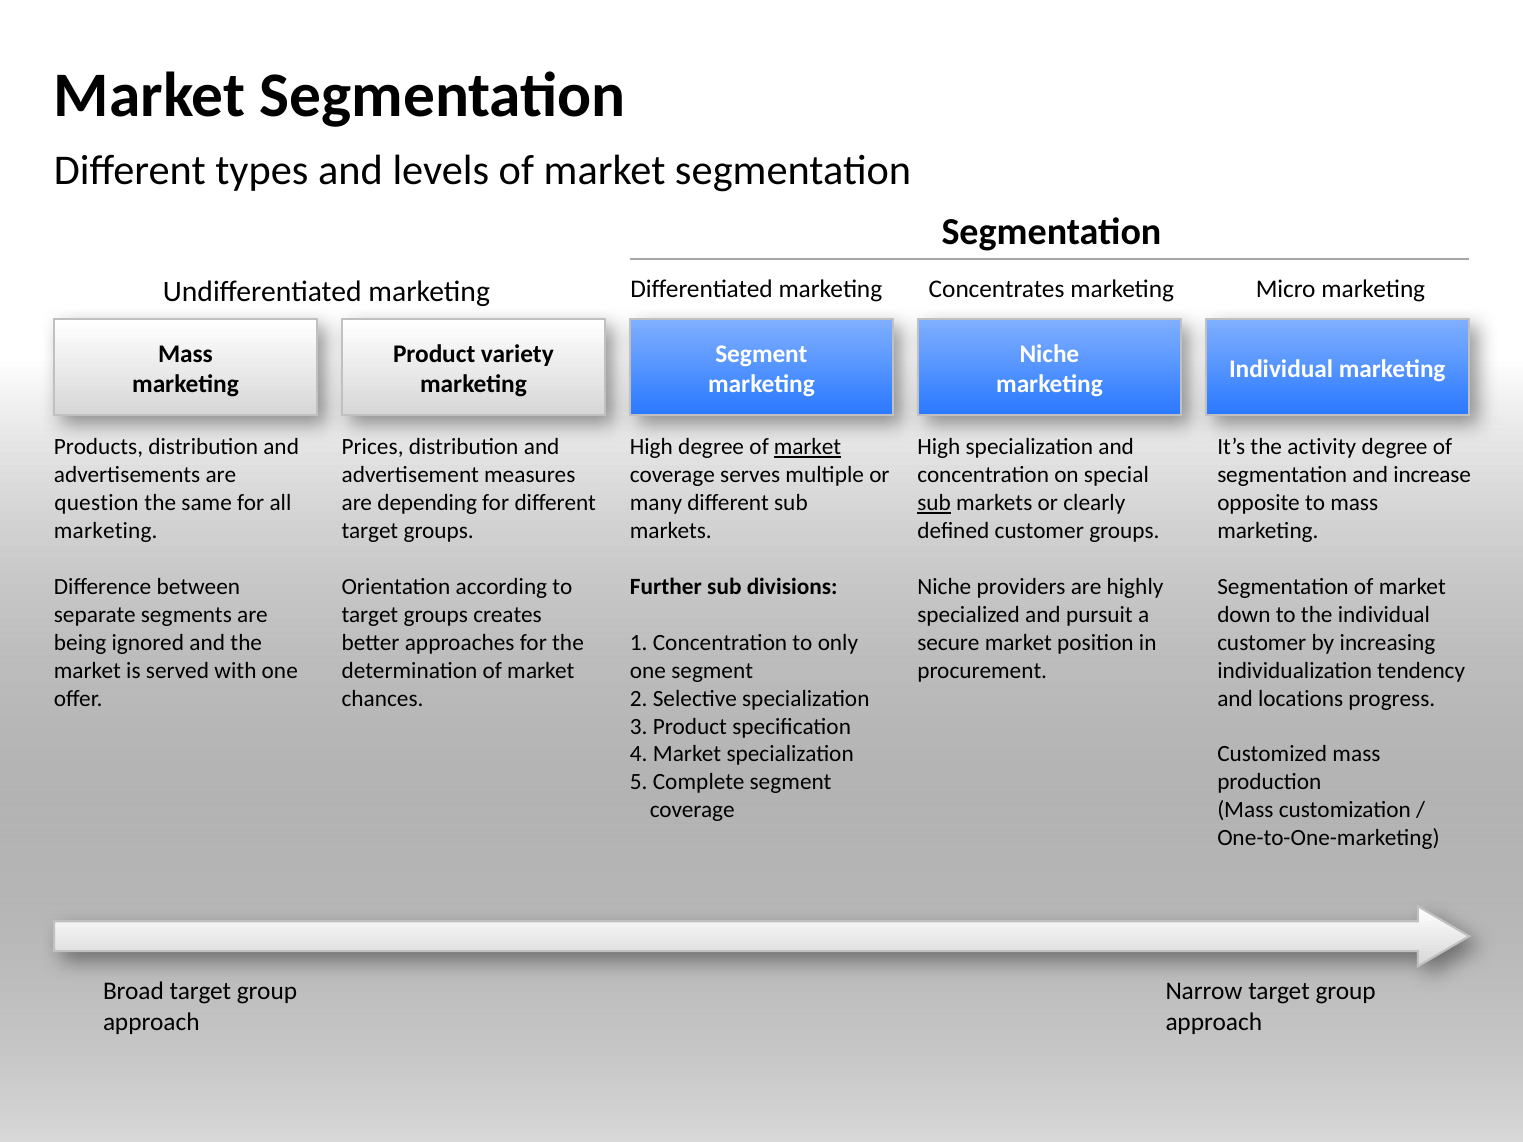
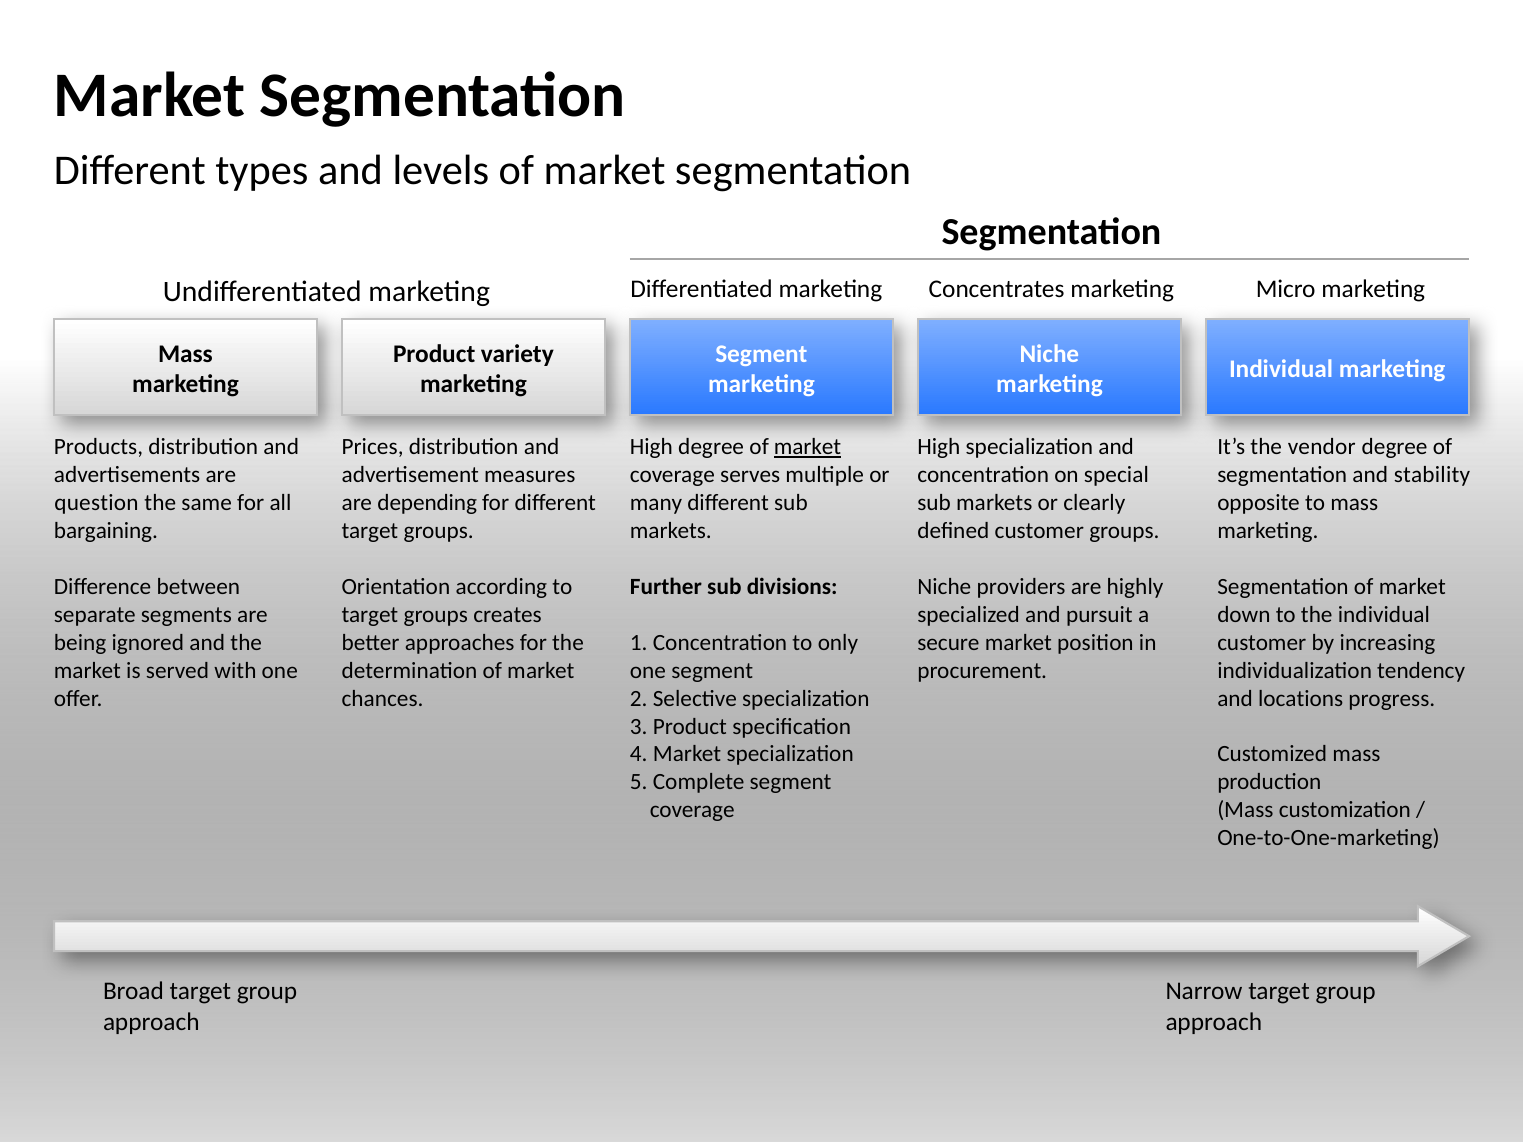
activity: activity -> vendor
increase: increase -> stability
sub at (934, 503) underline: present -> none
marketing at (106, 531): marketing -> bargaining
